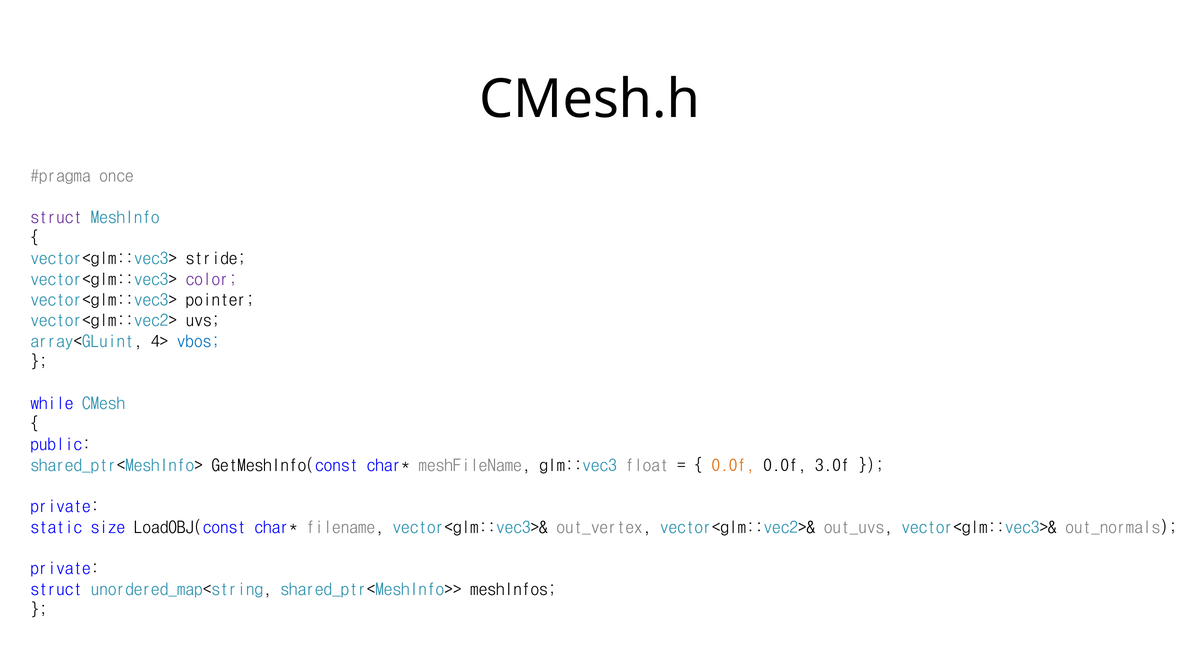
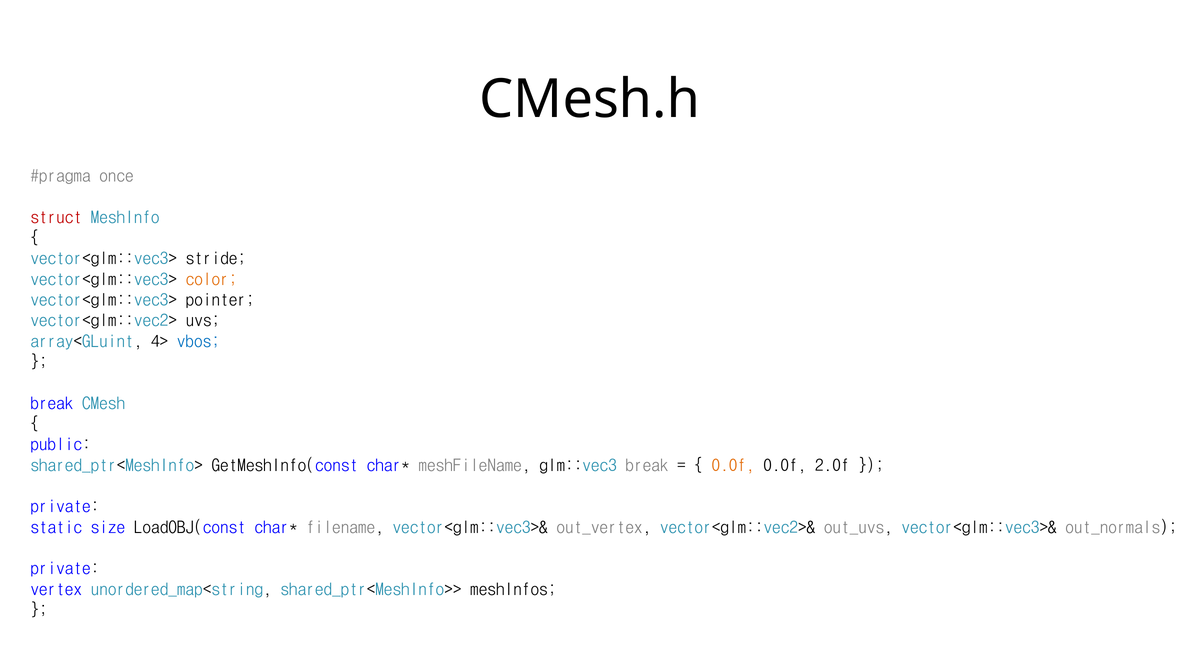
struct at (56, 217) colour: purple -> red
color colour: purple -> orange
while at (52, 403): while -> break
glm::vec3 float: float -> break
3.0f: 3.0f -> 2.0f
struct at (56, 589): struct -> vertex
